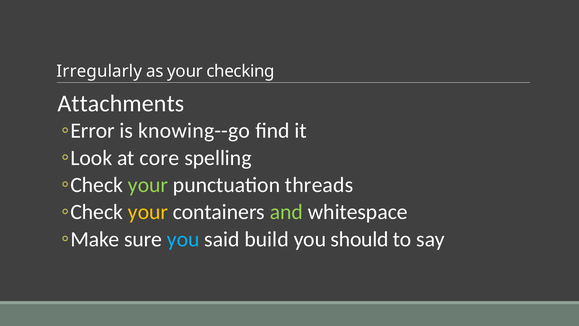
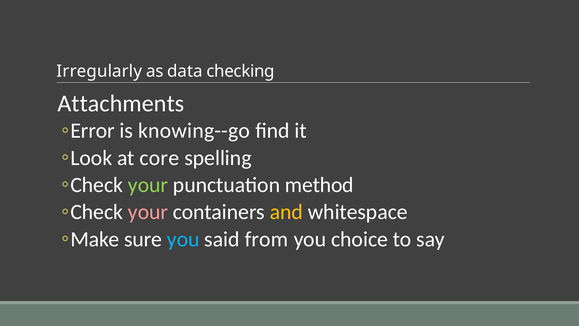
as your: your -> data
threads: threads -> method
your at (148, 212) colour: yellow -> pink
and colour: light green -> yellow
build: build -> from
should: should -> choice
